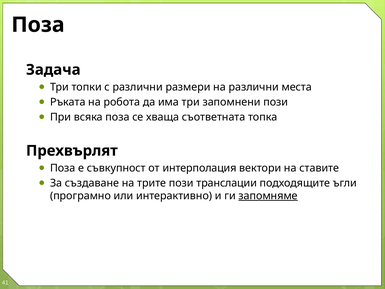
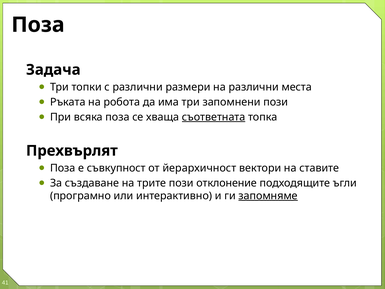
съответната underline: none -> present
интерполация: интерполация -> йерархичност
транслации: транслации -> отклонение
